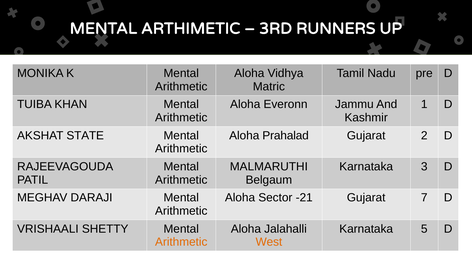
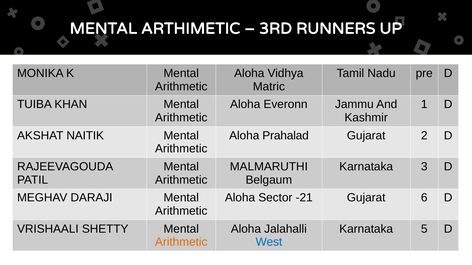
STATE: STATE -> NAITIK
7: 7 -> 6
West colour: orange -> blue
